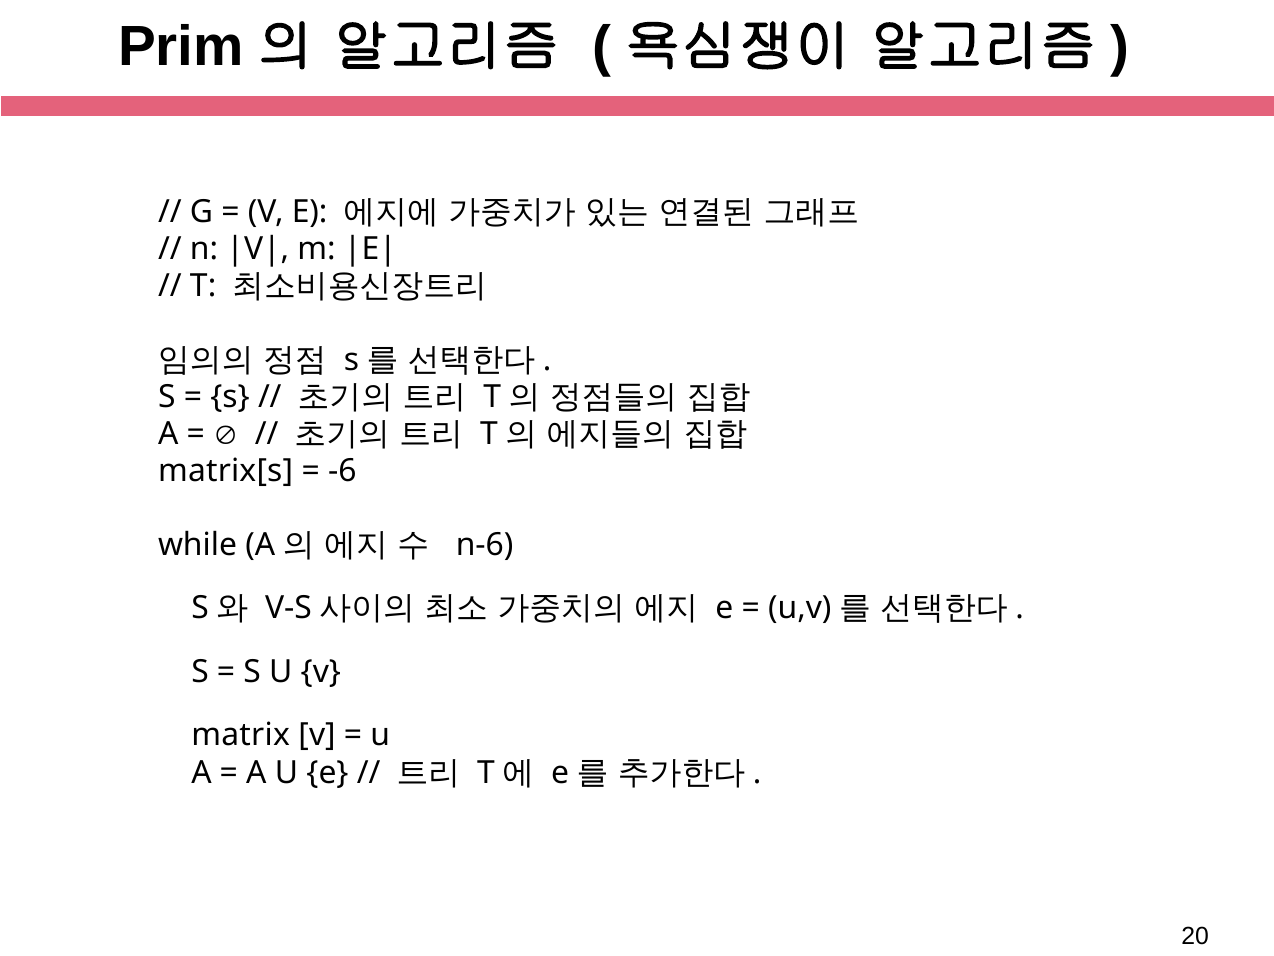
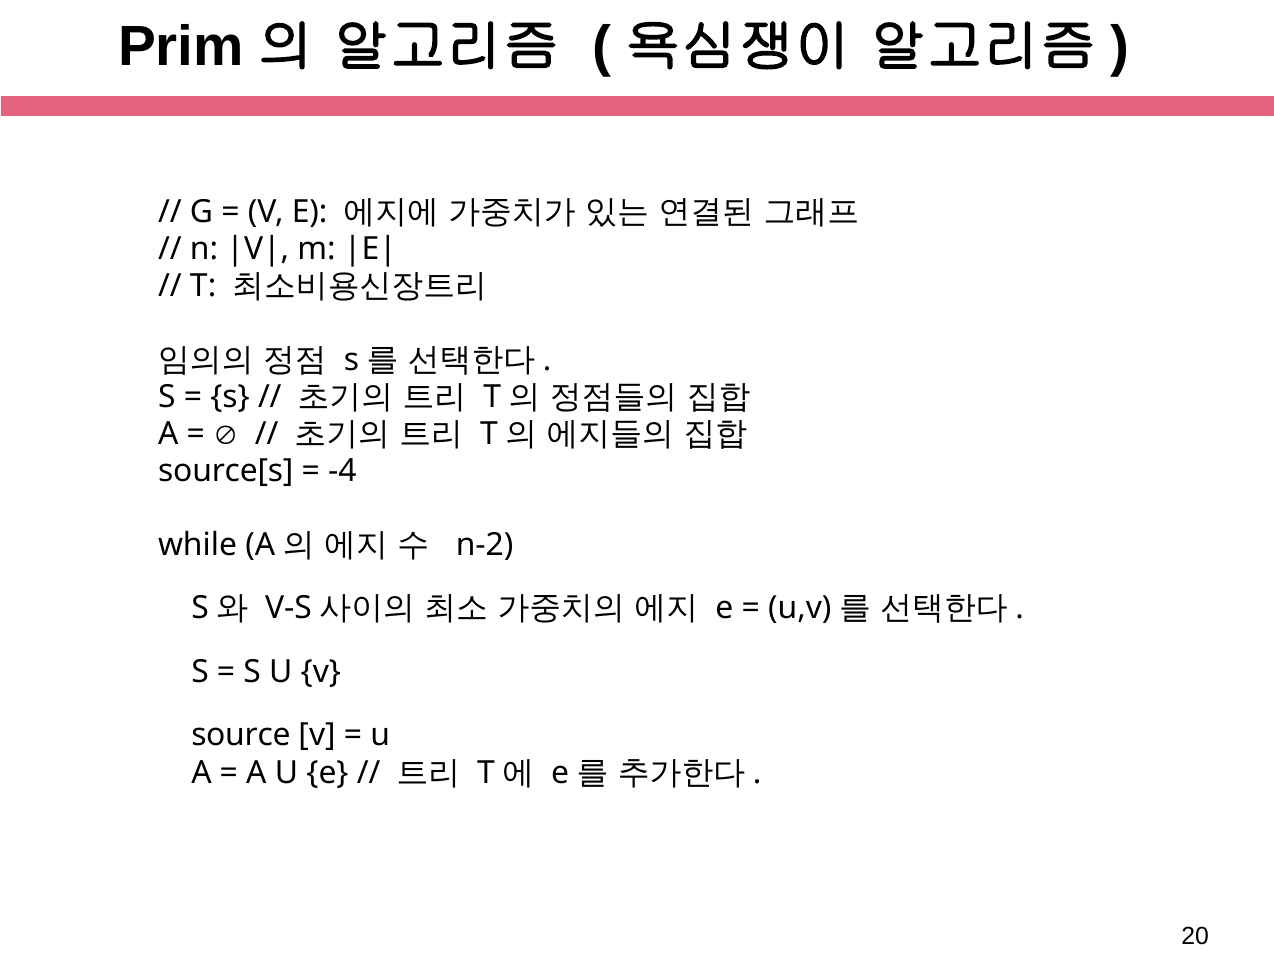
matrix[s: matrix[s -> source[s
-6: -6 -> -4
n-6: n-6 -> n-2
matrix: matrix -> source
